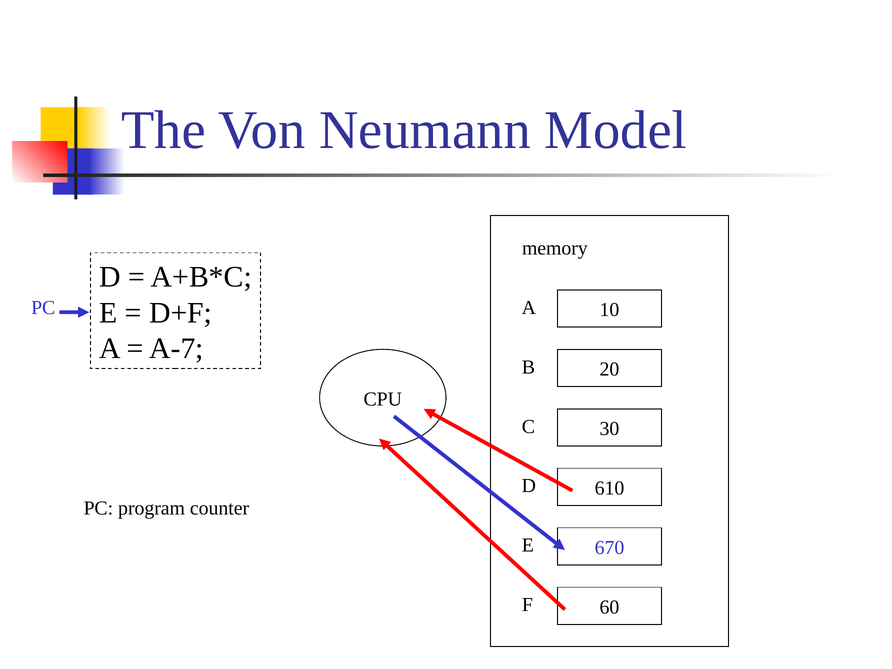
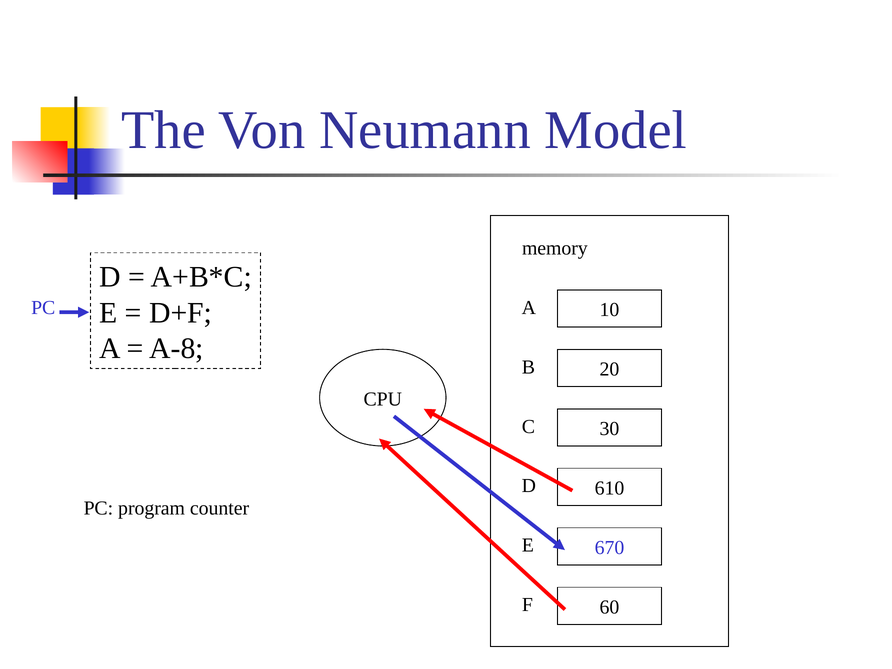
A-7: A-7 -> A-8
